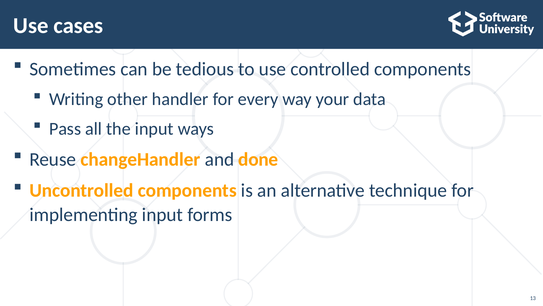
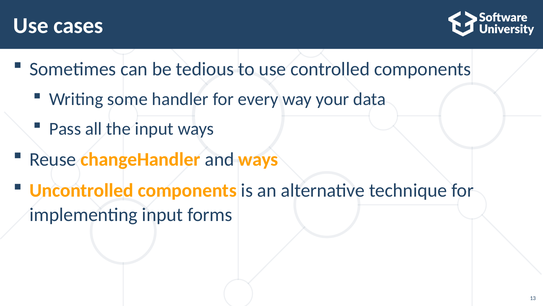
other: other -> some
and done: done -> ways
